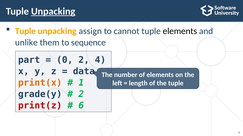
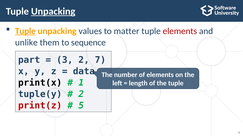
Tuple at (25, 31) underline: none -> present
assign: assign -> values
cannot: cannot -> matter
elements at (180, 31) colour: black -> red
0: 0 -> 3
4: 4 -> 7
print(x colour: orange -> black
grade(y: grade(y -> tuple(y
6: 6 -> 5
